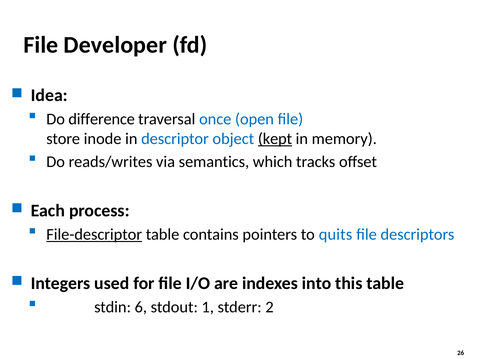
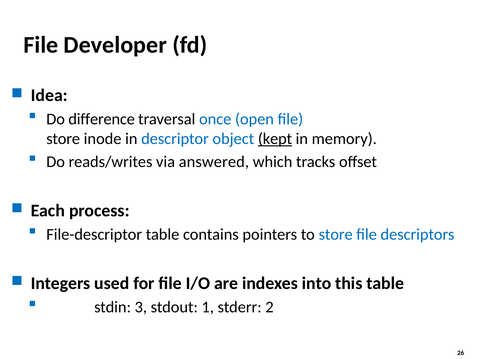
semantics: semantics -> answered
File-descriptor underline: present -> none
to quits: quits -> store
6: 6 -> 3
